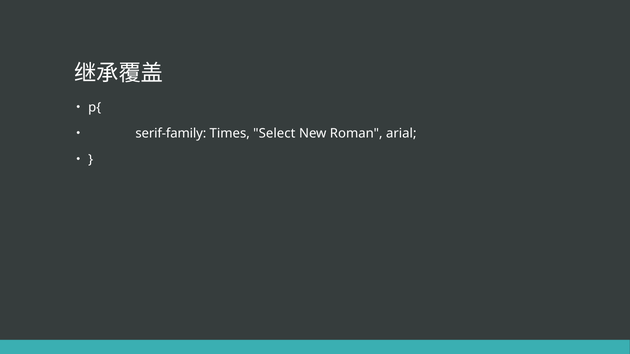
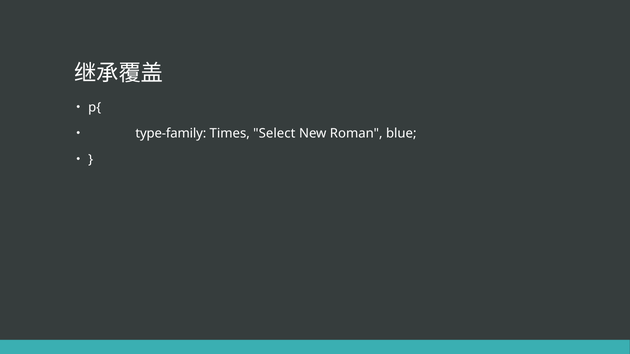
serif-family: serif-family -> type-family
arial: arial -> blue
